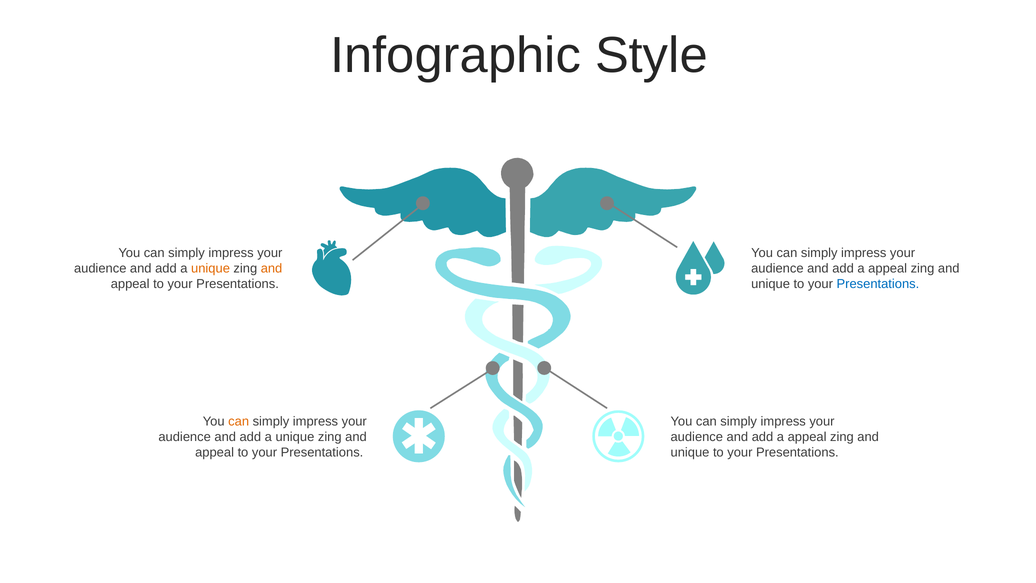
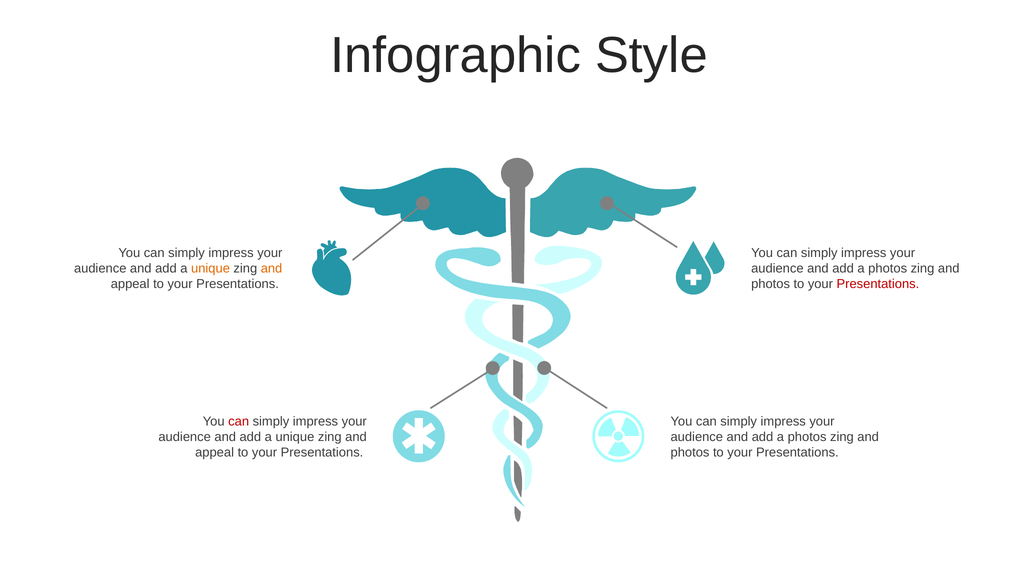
appeal at (888, 268): appeal -> photos
unique at (771, 284): unique -> photos
Presentations at (878, 284) colour: blue -> red
can at (239, 421) colour: orange -> red
appeal at (807, 437): appeal -> photos
unique at (690, 452): unique -> photos
